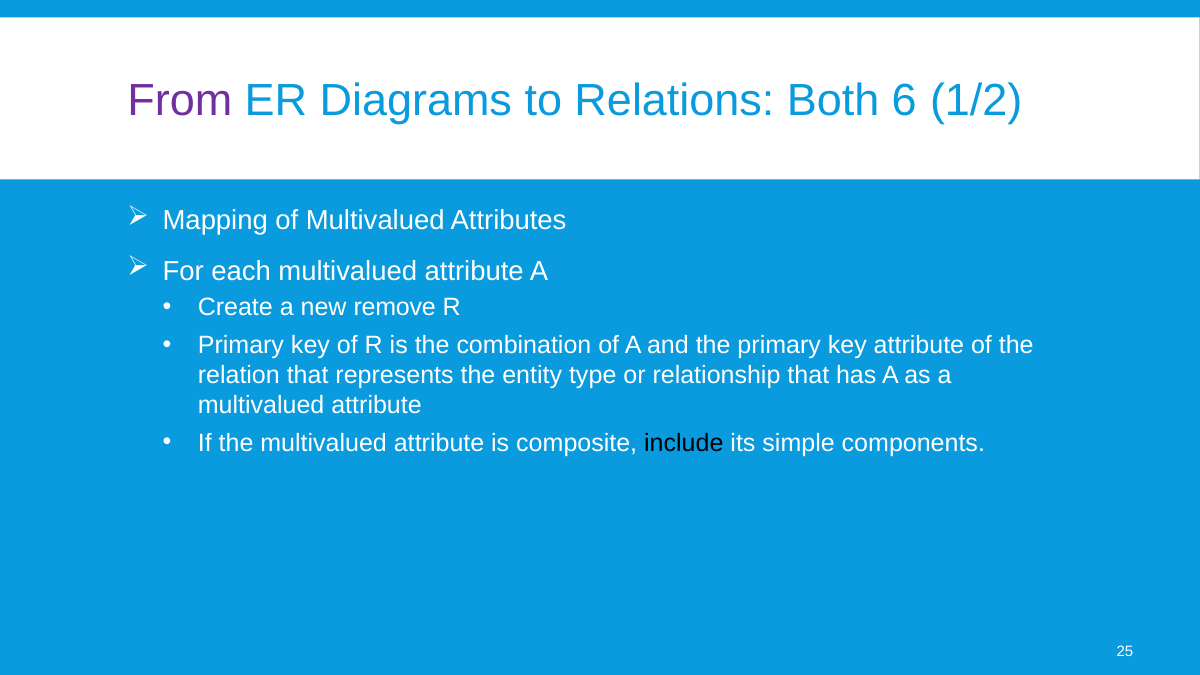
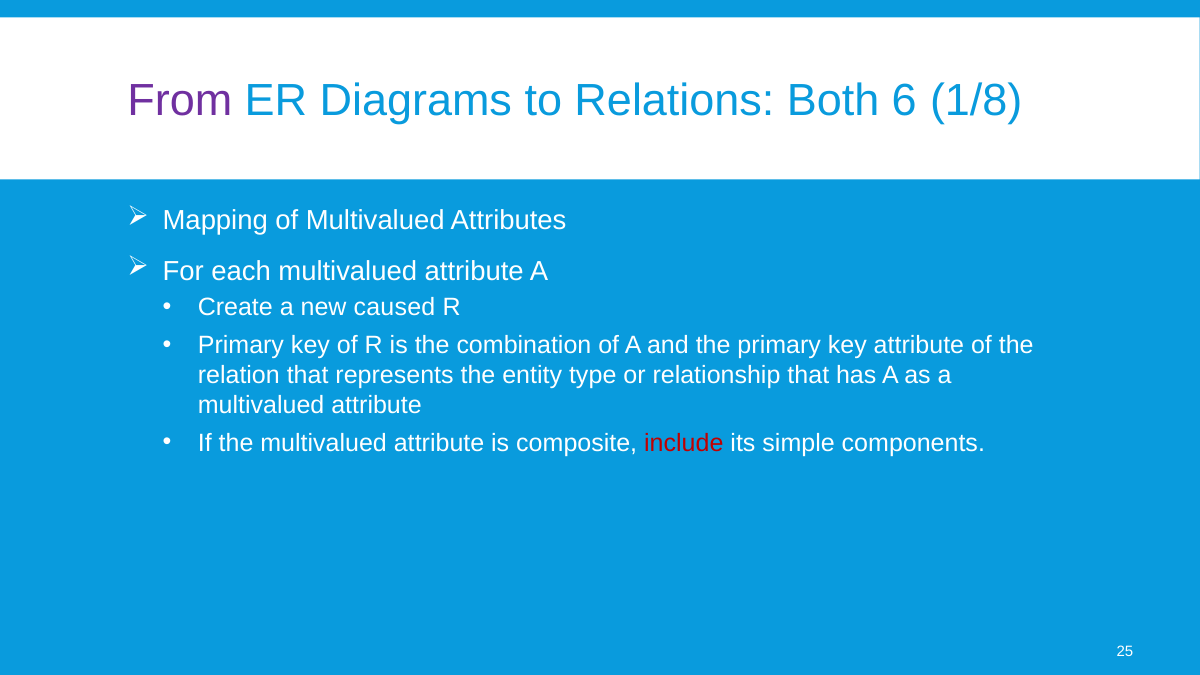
1/2: 1/2 -> 1/8
remove: remove -> caused
include colour: black -> red
